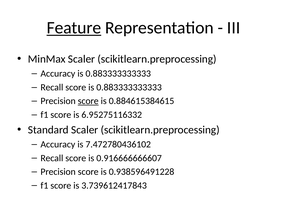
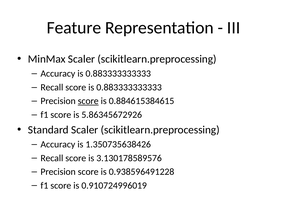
Feature underline: present -> none
6.95275116332: 6.95275116332 -> 5.86345672926
7.472780436102: 7.472780436102 -> 1.350735638426
0.916666666607: 0.916666666607 -> 3.130178589576
3.739612417843: 3.739612417843 -> 0.910724996019
